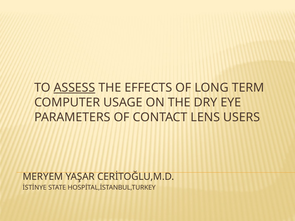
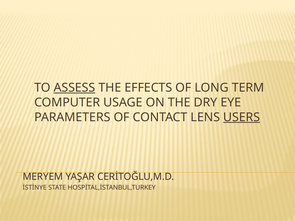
USERS underline: none -> present
